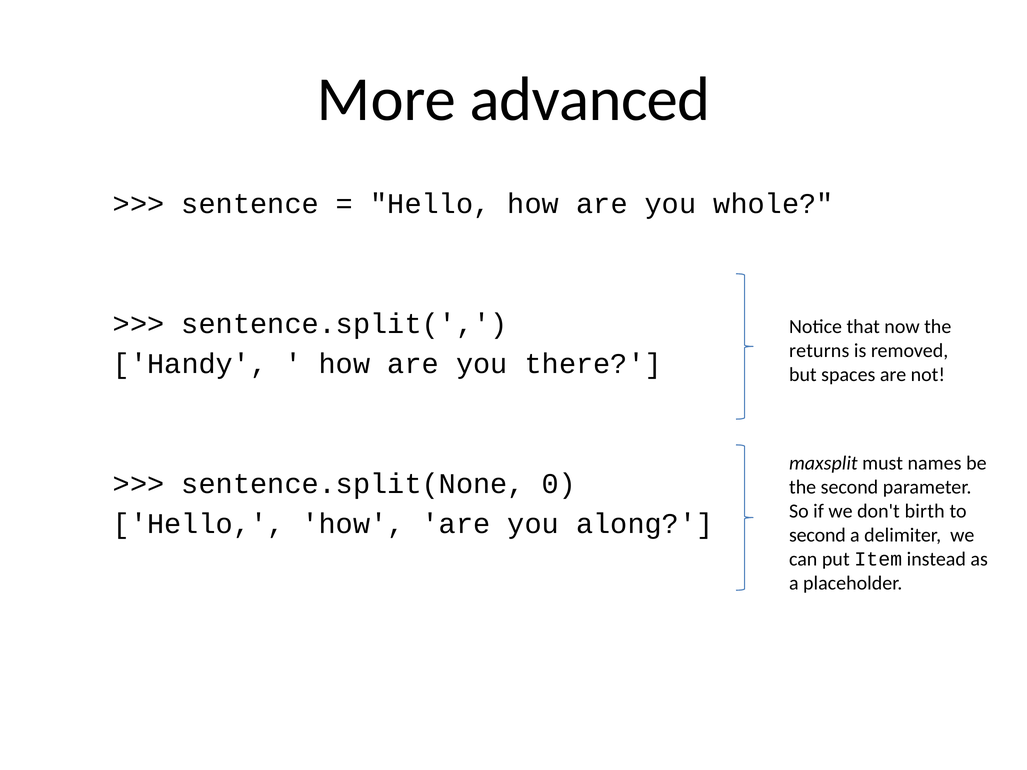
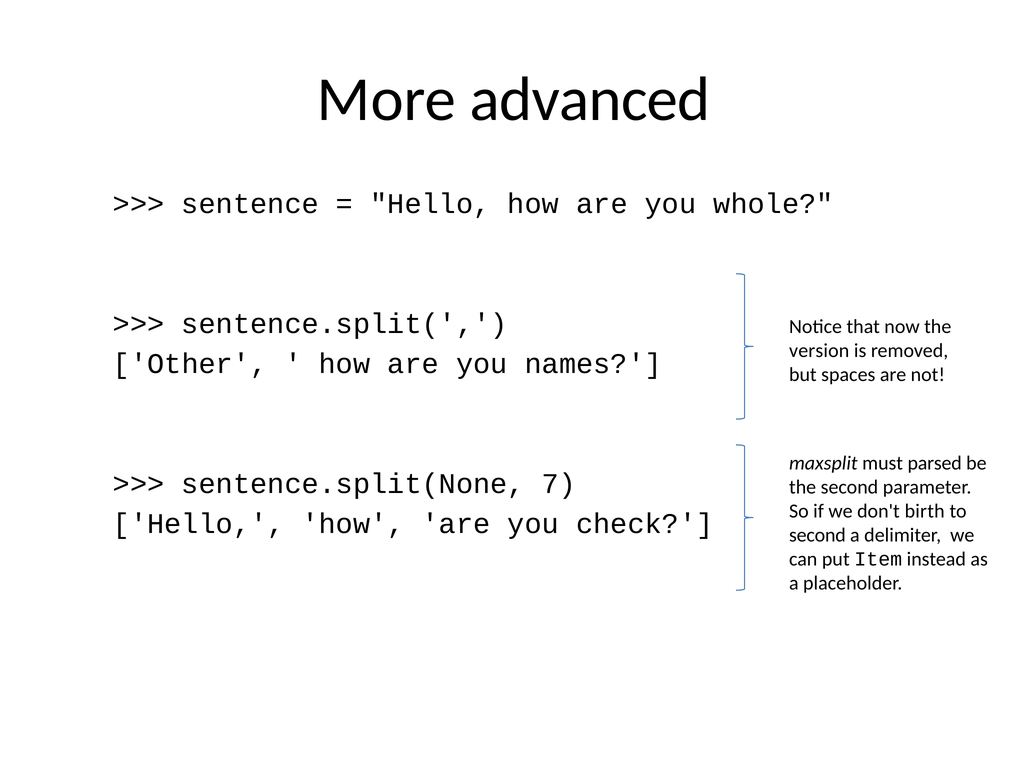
returns: returns -> version
Handy: Handy -> Other
there: there -> names
names: names -> parsed
0: 0 -> 7
along: along -> check
